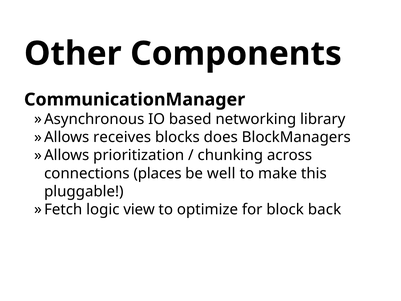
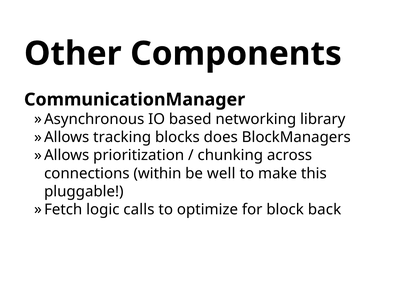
receives: receives -> tracking
places: places -> within
view: view -> calls
